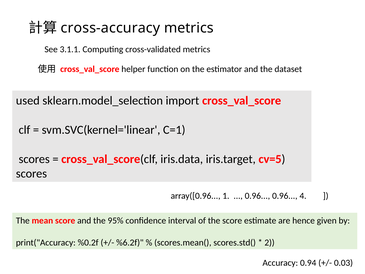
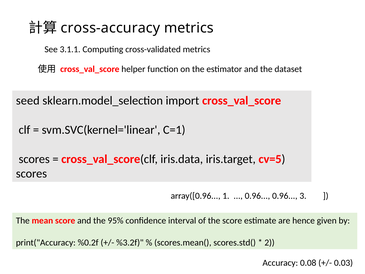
used: used -> seed
4: 4 -> 3
%6.2f: %6.2f -> %3.2f
0.94: 0.94 -> 0.08
